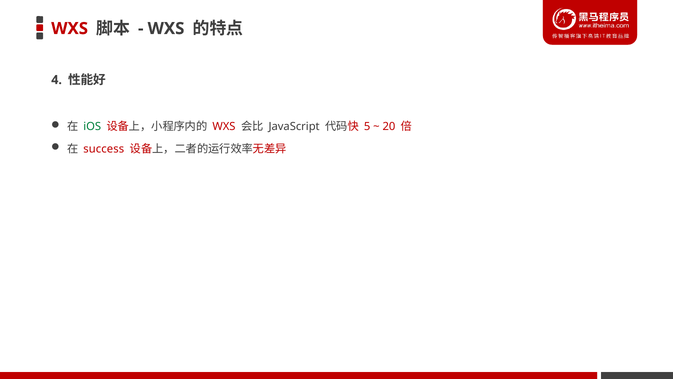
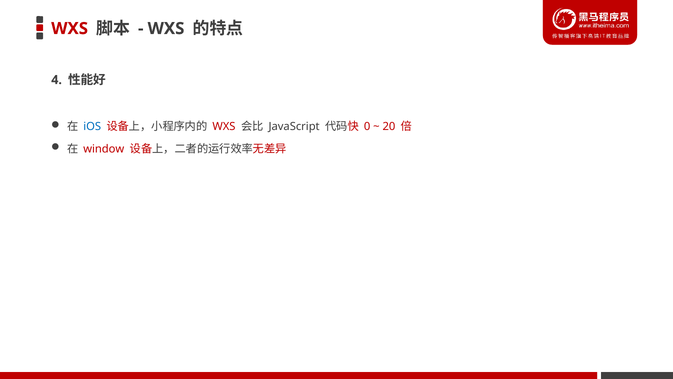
iOS colour: green -> blue
5: 5 -> 0
success: success -> window
